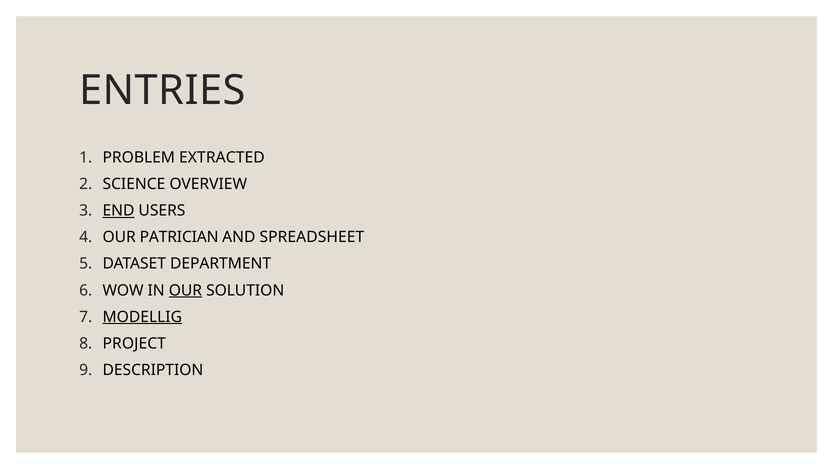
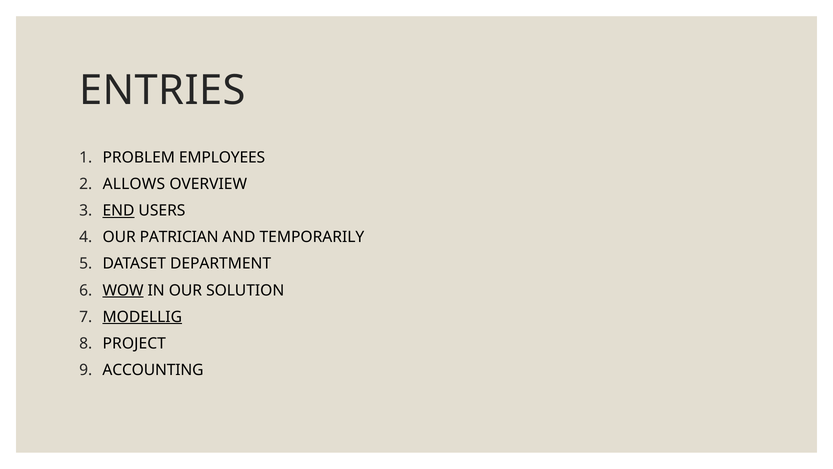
EXTRACTED: EXTRACTED -> EMPLOYEES
SCIENCE: SCIENCE -> ALLOWS
SPREADSHEET: SPREADSHEET -> TEMPORARILY
WOW underline: none -> present
OUR at (185, 290) underline: present -> none
DESCRIPTION: DESCRIPTION -> ACCOUNTING
